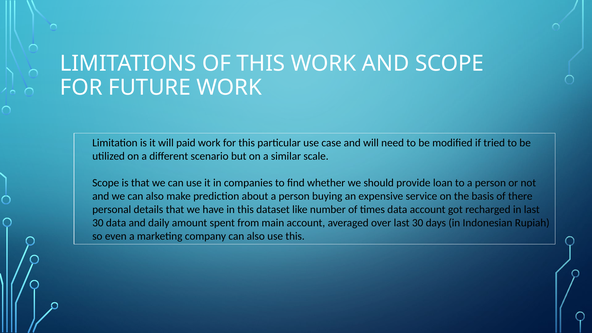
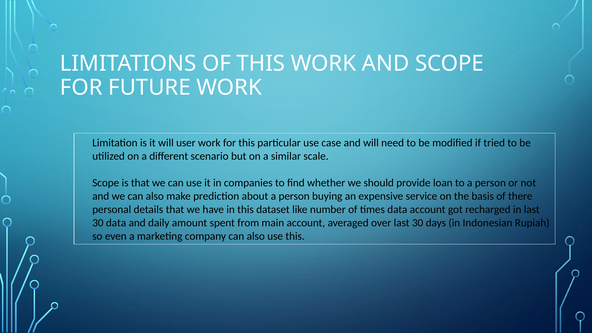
paid: paid -> user
